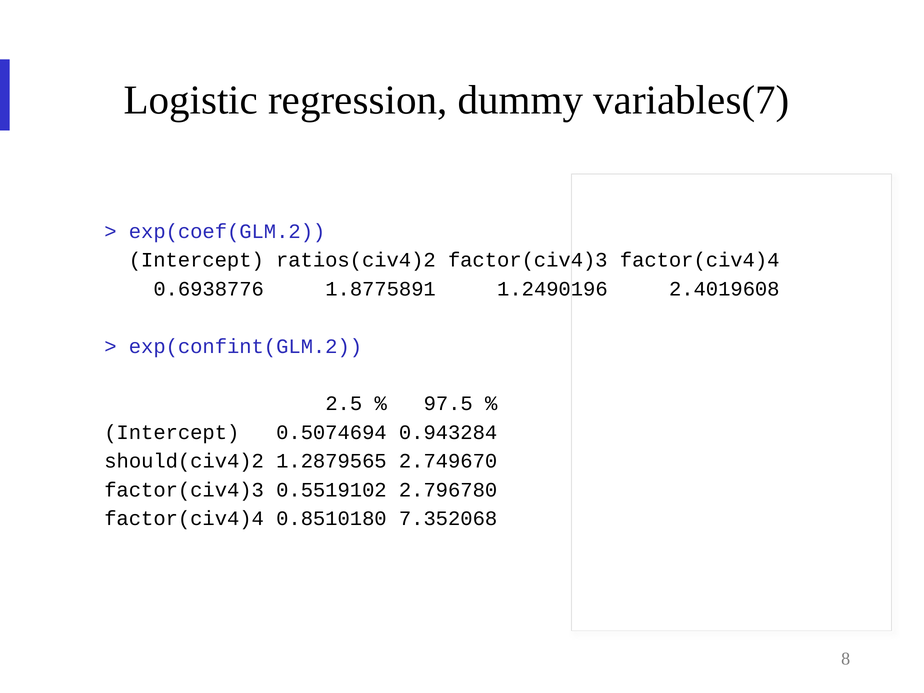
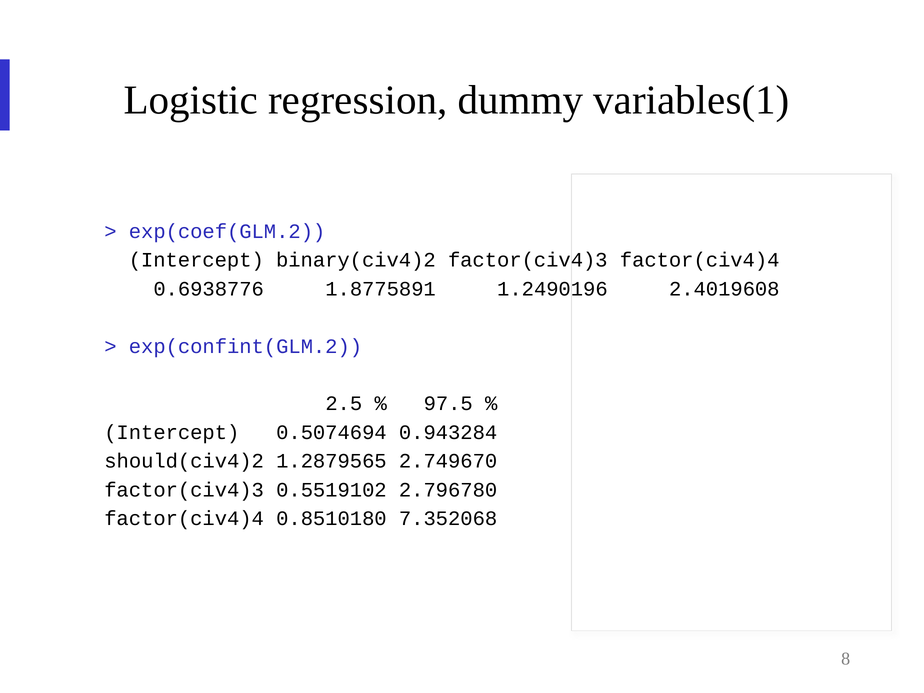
variables(7: variables(7 -> variables(1
ratios(civ4)2: ratios(civ4)2 -> binary(civ4)2
